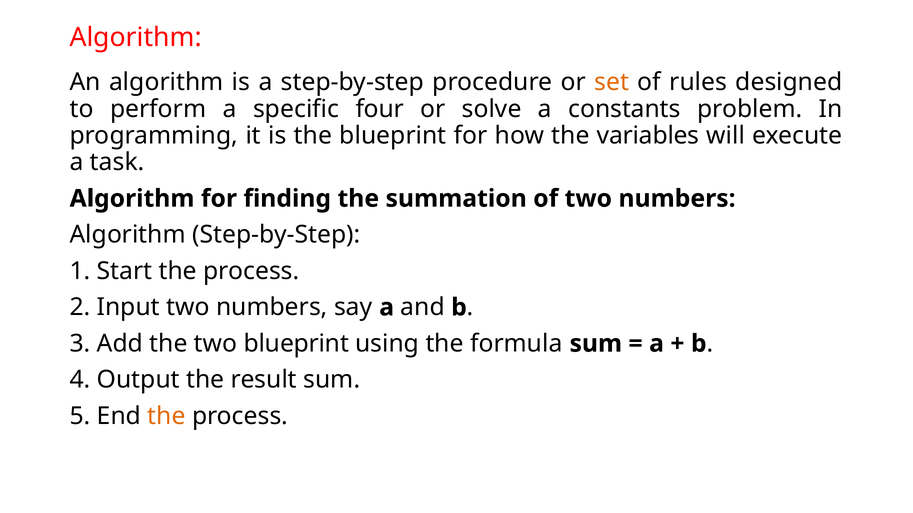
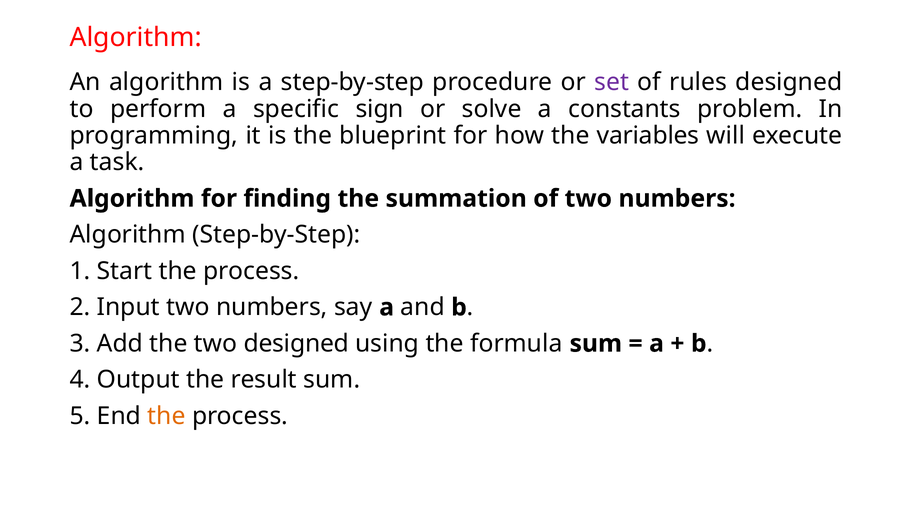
set colour: orange -> purple
four: four -> sign
two blueprint: blueprint -> designed
